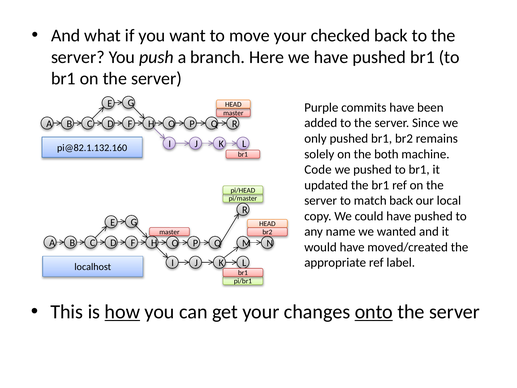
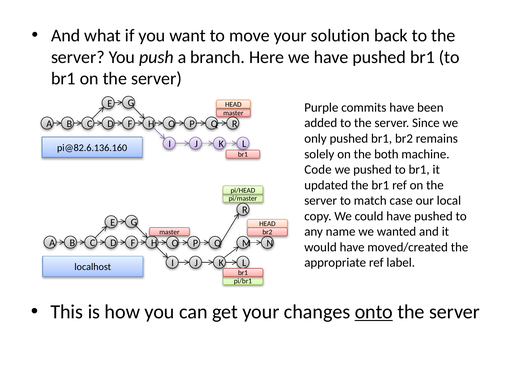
checked: checked -> solution
pi@82.1.132.160: pi@82.1.132.160 -> pi@82.6.136.160
match back: back -> case
how underline: present -> none
